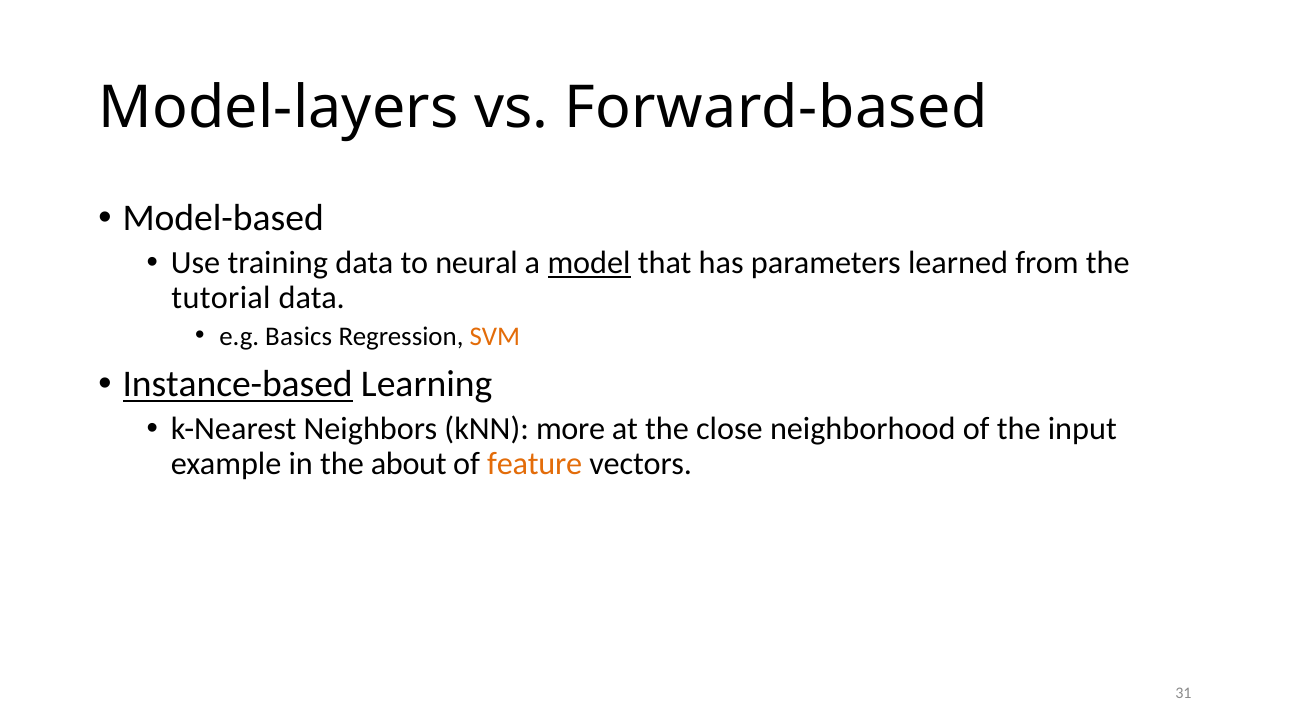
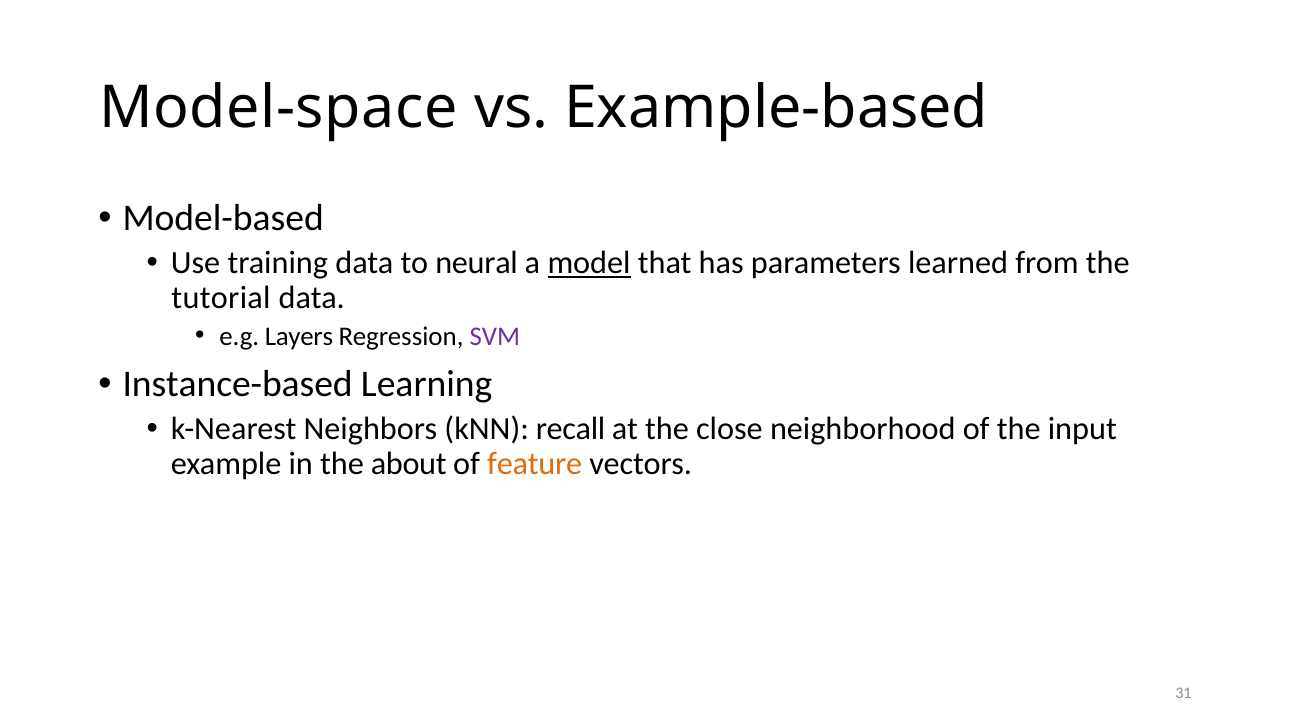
Model-layers: Model-layers -> Model-space
Forward-based: Forward-based -> Example-based
Basics: Basics -> Layers
SVM colour: orange -> purple
Instance-based underline: present -> none
more: more -> recall
